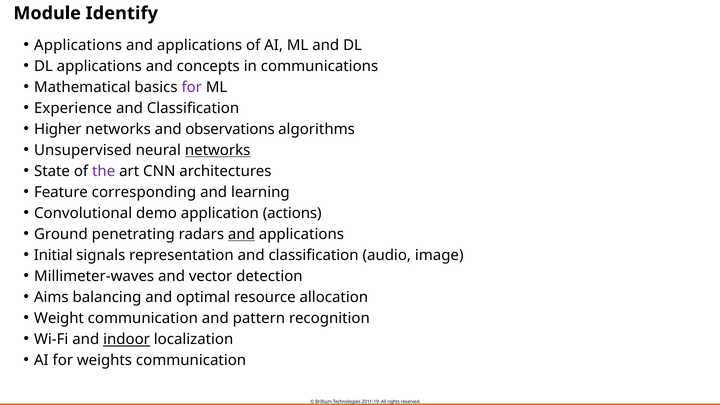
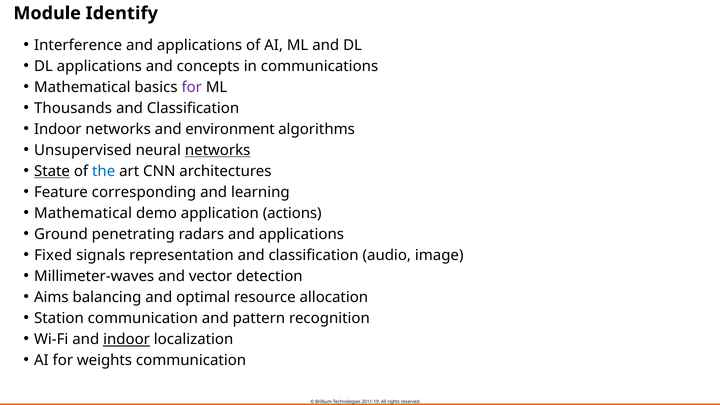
Applications at (78, 45): Applications -> Interference
Experience: Experience -> Thousands
Higher at (58, 129): Higher -> Indoor
observations: observations -> environment
State underline: none -> present
the colour: purple -> blue
Convolutional at (83, 213): Convolutional -> Mathematical
and at (241, 234) underline: present -> none
Initial: Initial -> Fixed
Weight: Weight -> Station
